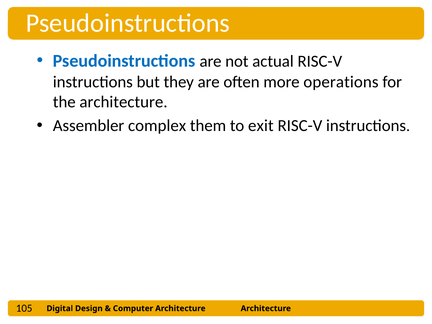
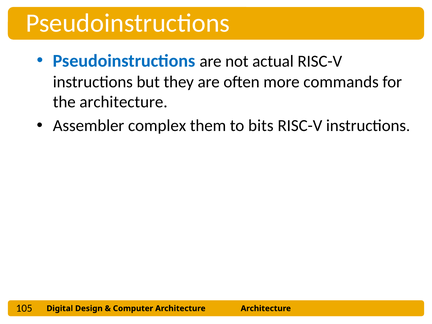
operations: operations -> commands
exit: exit -> bits
